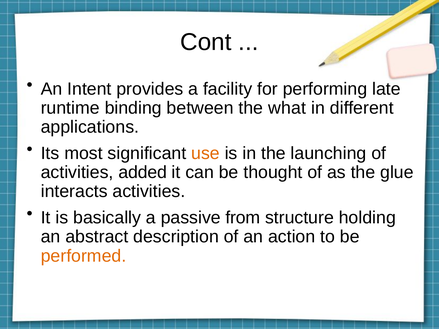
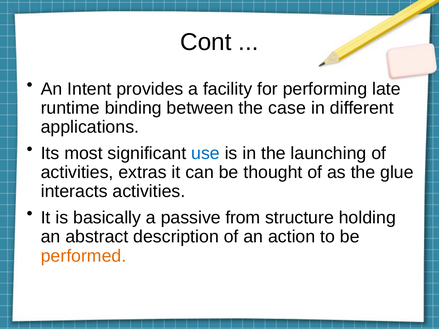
what: what -> case
use colour: orange -> blue
added: added -> extras
